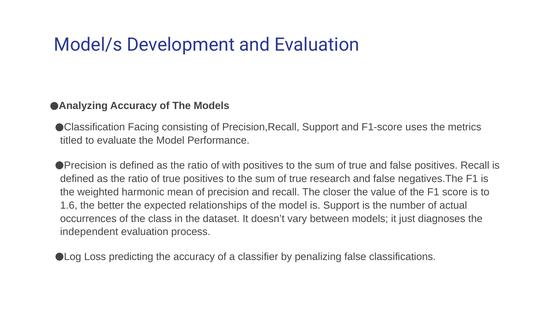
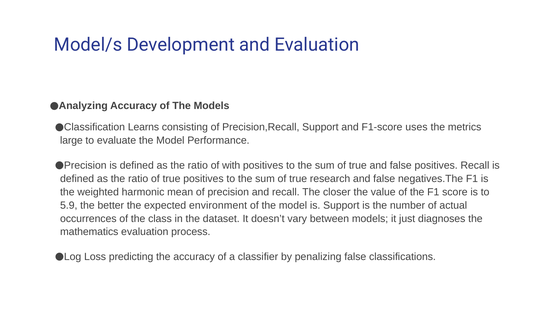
Facing: Facing -> Learns
titled: titled -> large
1.6: 1.6 -> 5.9
relationships: relationships -> environment
independent: independent -> mathematics
